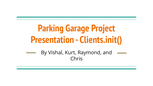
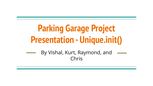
Clients.init(: Clients.init( -> Unique.init(
